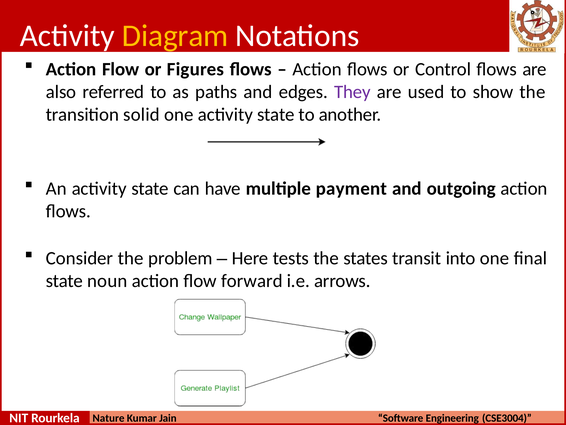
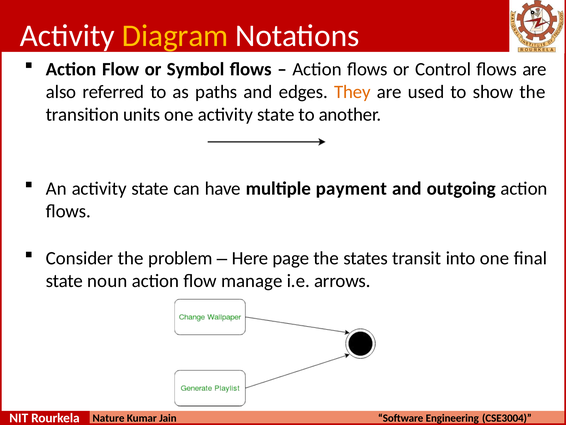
Figures: Figures -> Symbol
They colour: purple -> orange
solid: solid -> units
tests: tests -> page
forward: forward -> manage
